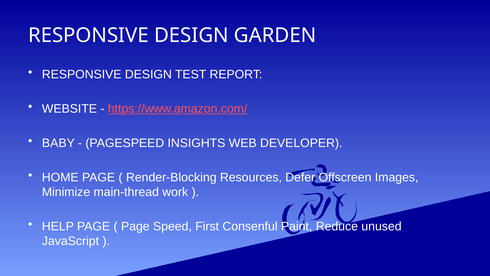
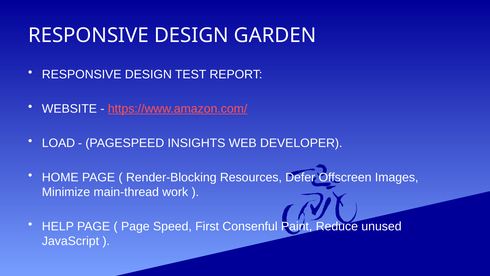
BABY: BABY -> LOAD
